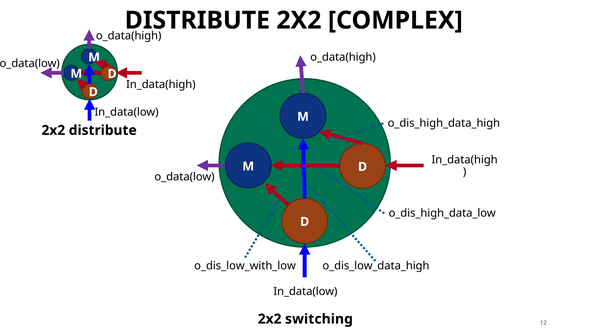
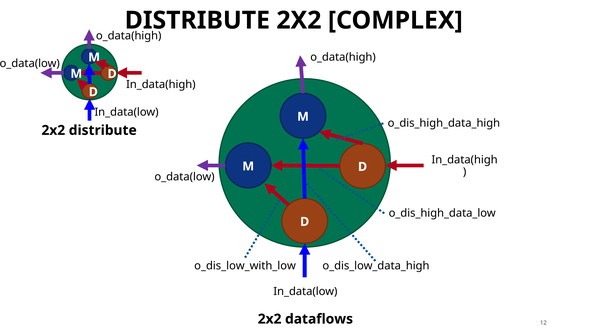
switching: switching -> dataflows
